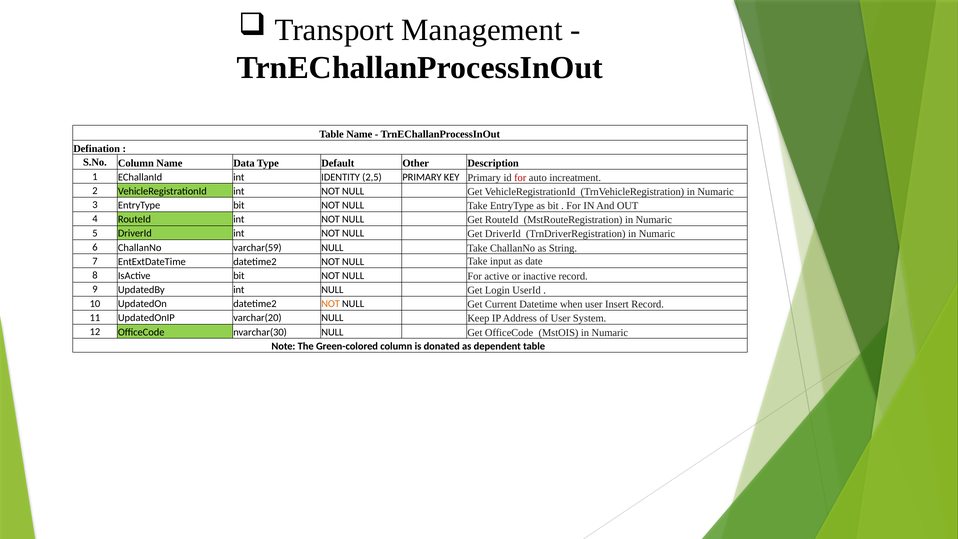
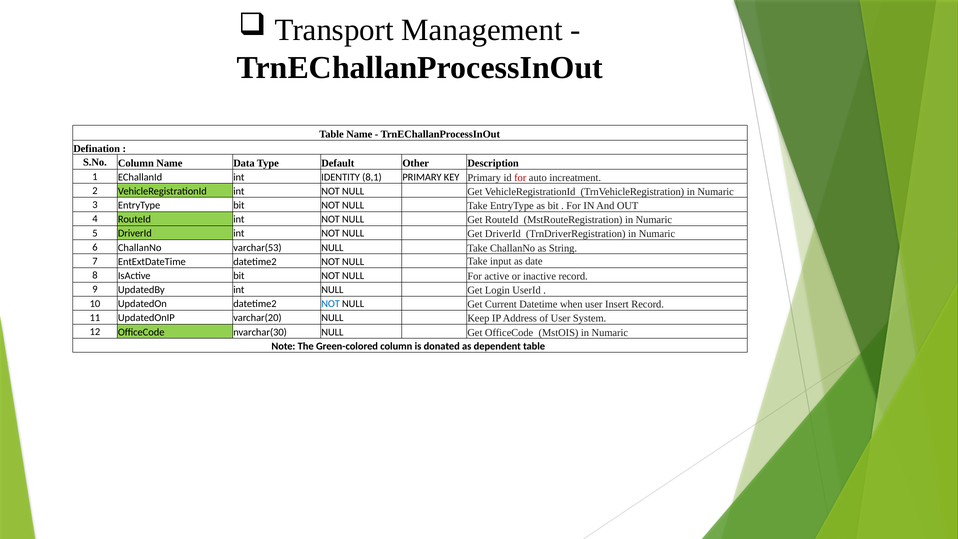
2,5: 2,5 -> 8,1
varchar(59: varchar(59 -> varchar(53
NOT at (331, 304) colour: orange -> blue
